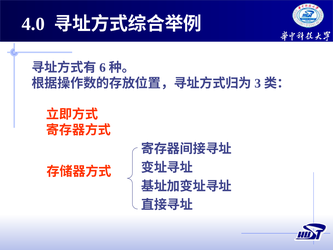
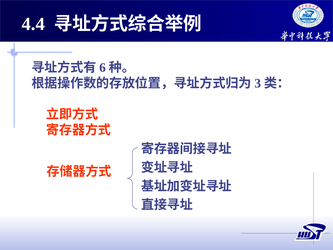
4.0: 4.0 -> 4.4
